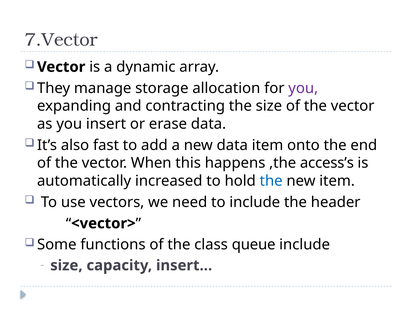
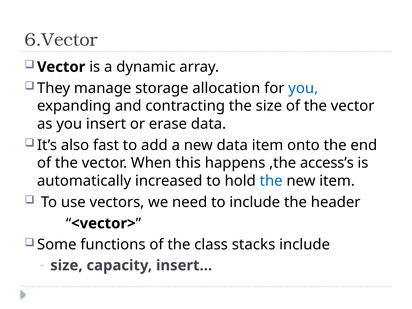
7.Vector: 7.Vector -> 6.Vector
you at (303, 88) colour: purple -> blue
queue: queue -> stacks
